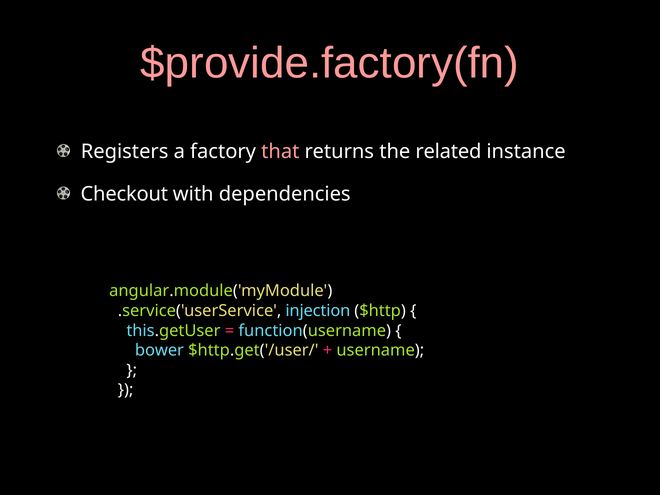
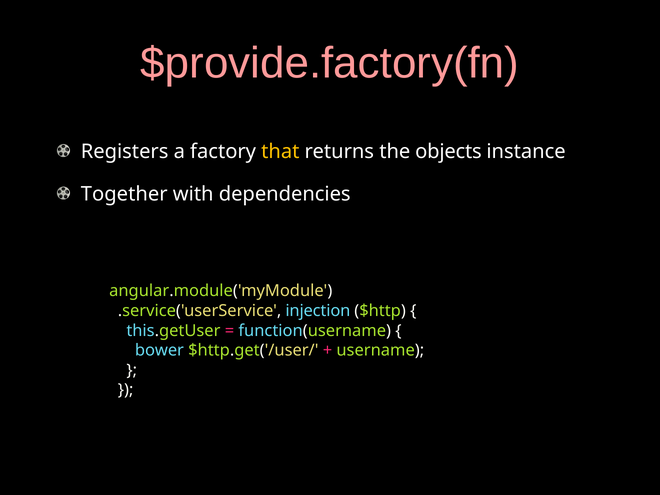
that colour: pink -> yellow
related: related -> objects
Checkout: Checkout -> Together
